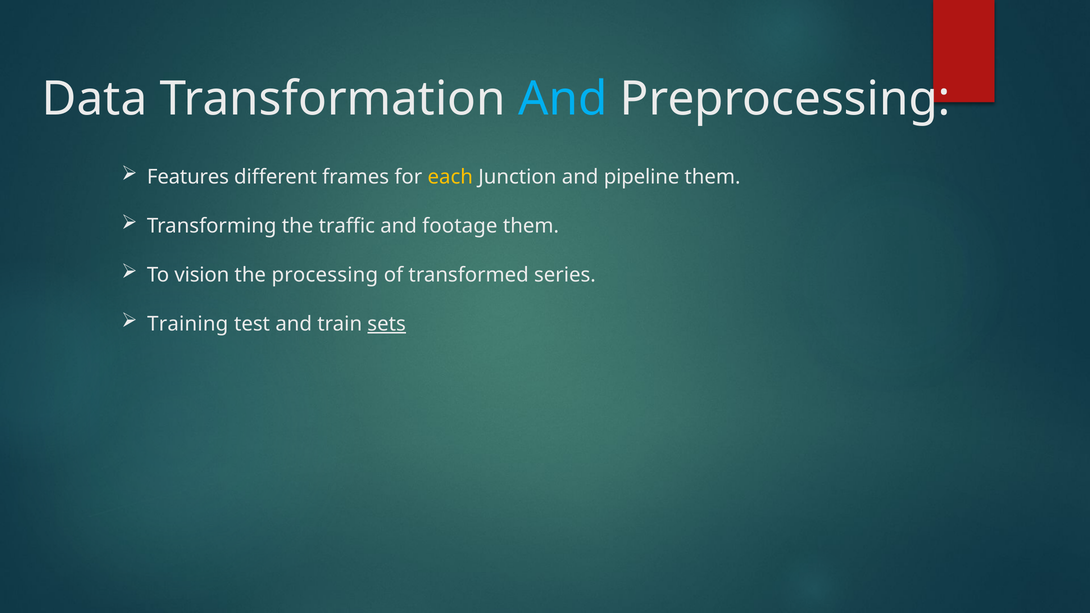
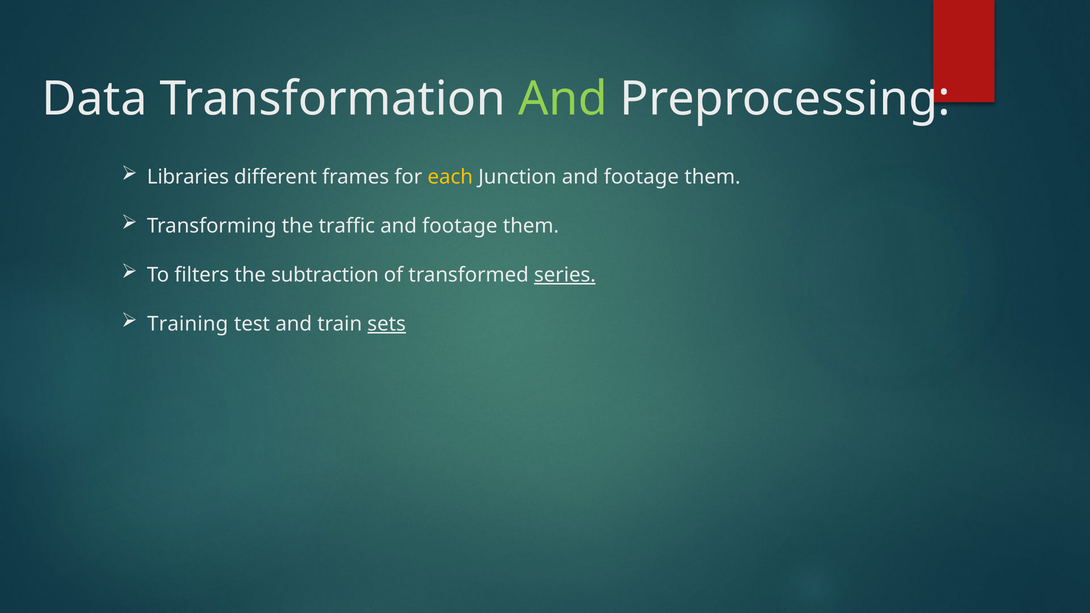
And at (563, 99) colour: light blue -> light green
Features: Features -> Libraries
Junction and pipeline: pipeline -> footage
vision: vision -> filters
processing: processing -> subtraction
series underline: none -> present
